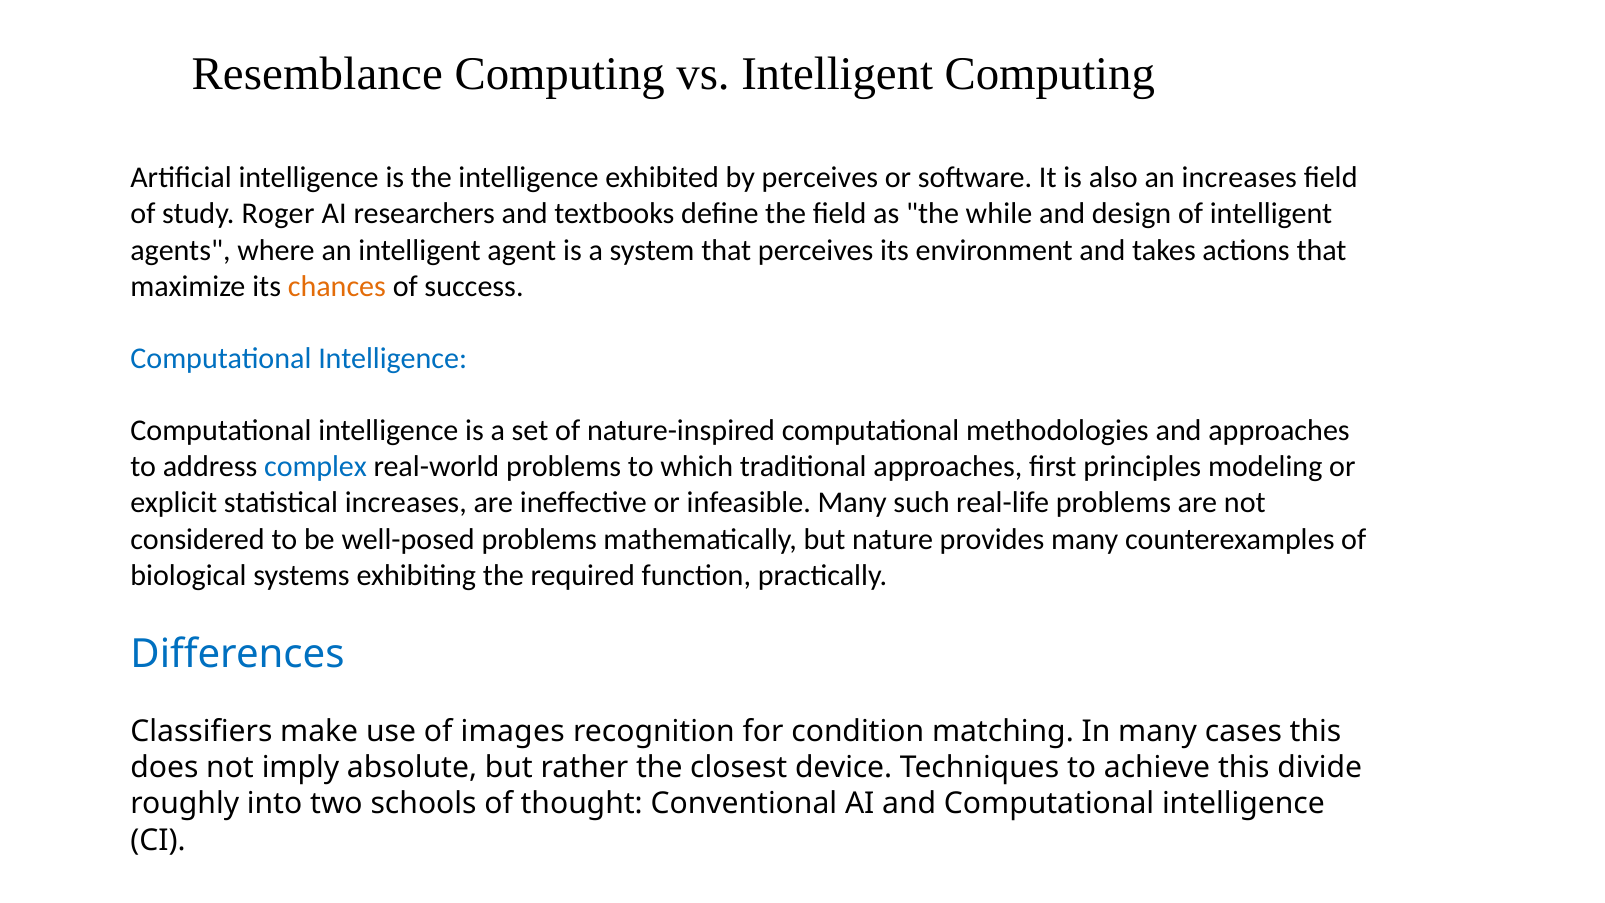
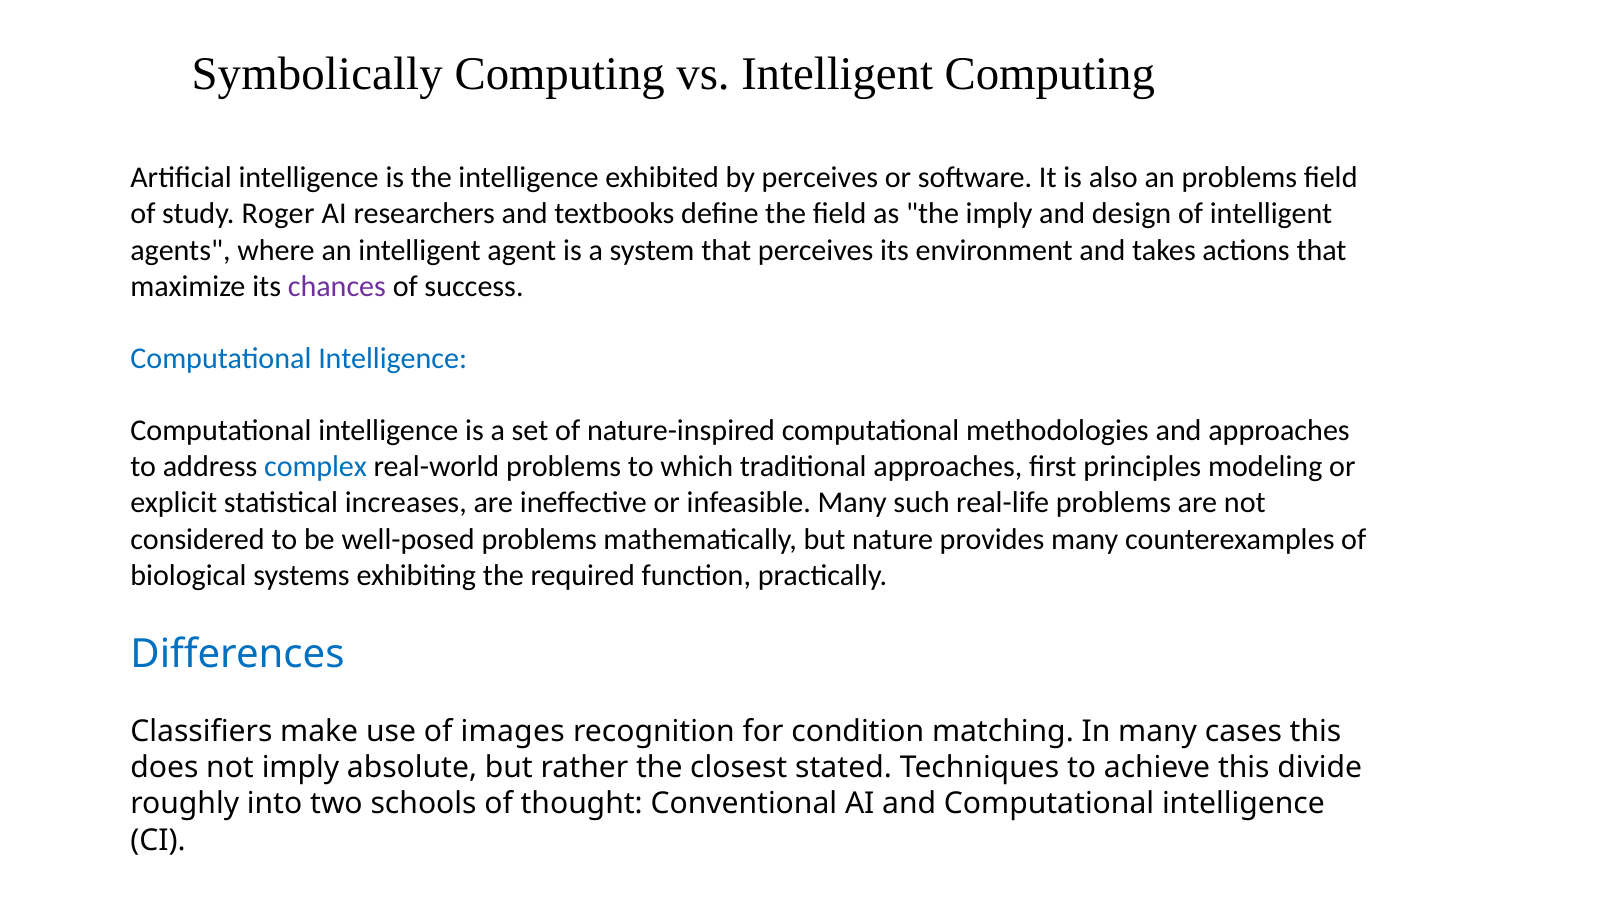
Resemblance: Resemblance -> Symbolically
an increases: increases -> problems
the while: while -> imply
chances colour: orange -> purple
device: device -> stated
